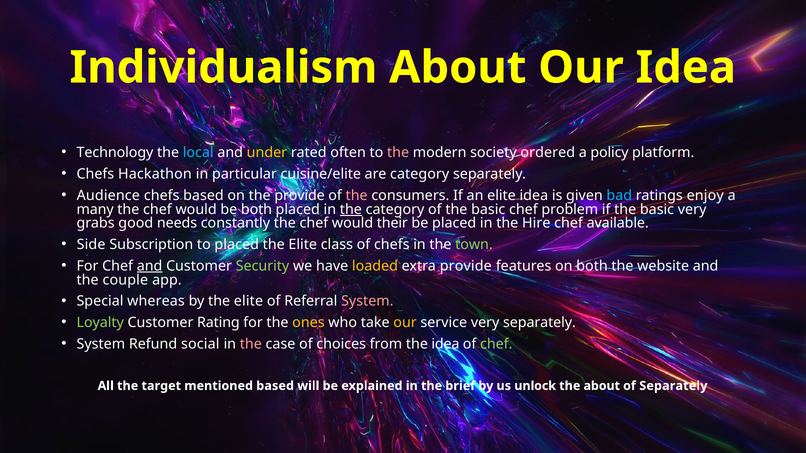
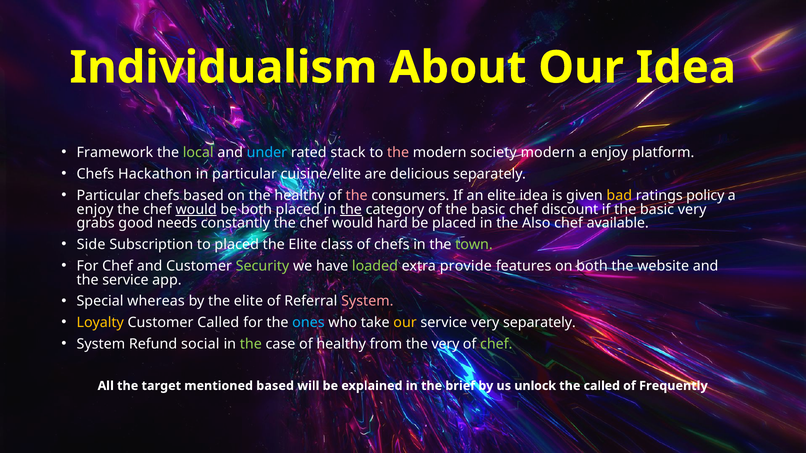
Technology: Technology -> Framework
local colour: light blue -> light green
under colour: yellow -> light blue
often: often -> stack
society ordered: ordered -> modern
policy at (610, 153): policy -> enjoy
are category: category -> delicious
Audience at (108, 196): Audience -> Particular
the provide: provide -> healthy
bad colour: light blue -> yellow
enjoy: enjoy -> policy
many at (95, 209): many -> enjoy
would at (196, 209) underline: none -> present
problem: problem -> discount
their: their -> hard
Hire: Hire -> Also
and at (150, 266) underline: present -> none
loaded colour: yellow -> light green
the couple: couple -> service
Loyalty colour: light green -> yellow
Customer Rating: Rating -> Called
ones colour: yellow -> light blue
the at (251, 344) colour: pink -> light green
of choices: choices -> healthy
the idea: idea -> very
the about: about -> called
of Separately: Separately -> Frequently
